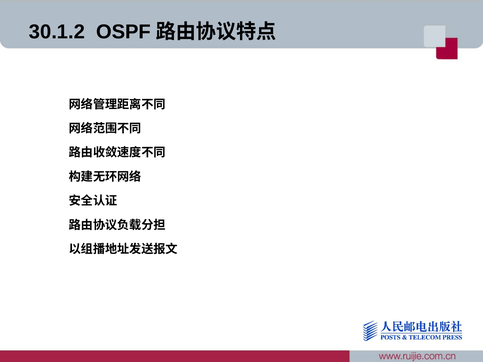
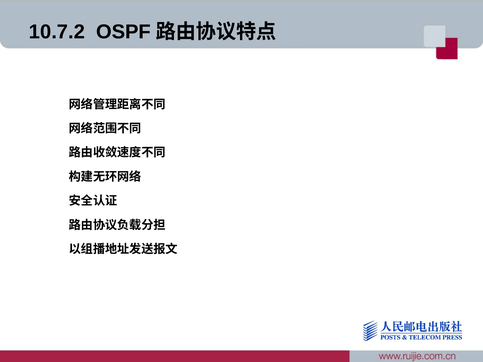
30.1.2: 30.1.2 -> 10.7.2
